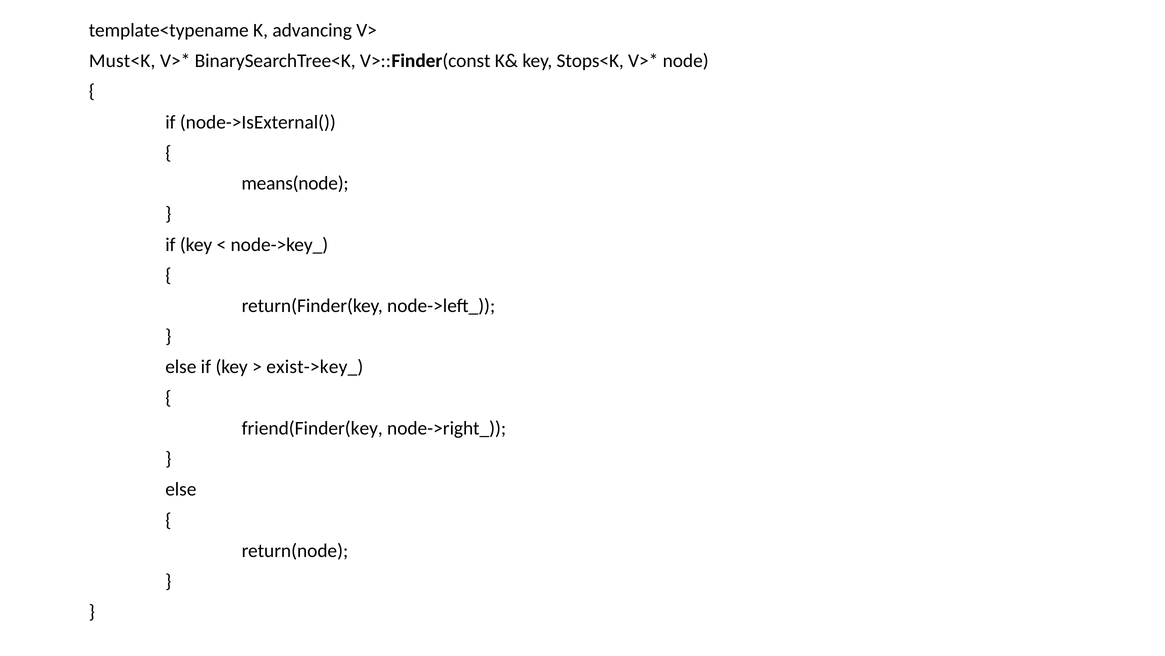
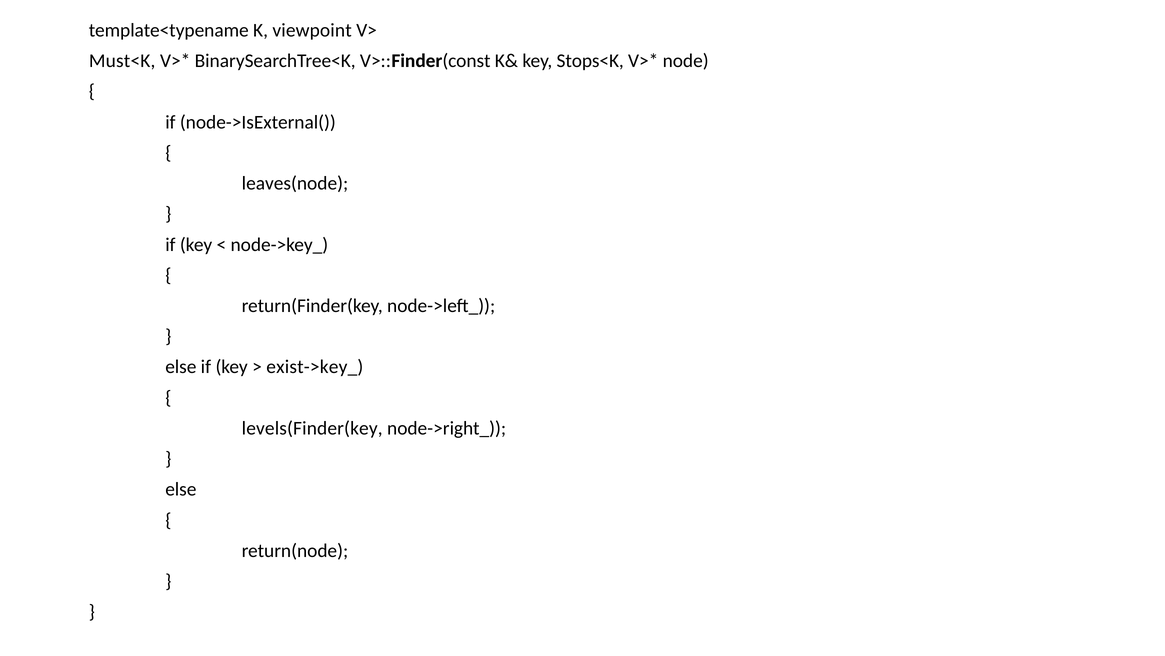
advancing: advancing -> viewpoint
means(node: means(node -> leaves(node
friend(Finder(key: friend(Finder(key -> levels(Finder(key
